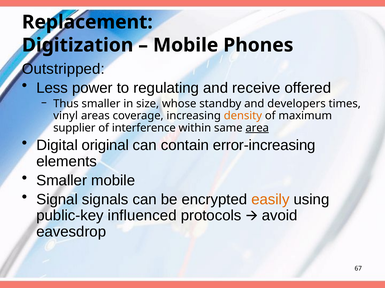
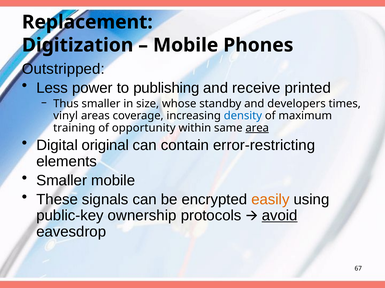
regulating: regulating -> publishing
offered: offered -> printed
density colour: orange -> blue
supplier: supplier -> training
interference: interference -> opportunity
error-increasing: error-increasing -> error-restricting
Signal: Signal -> These
influenced: influenced -> ownership
avoid underline: none -> present
